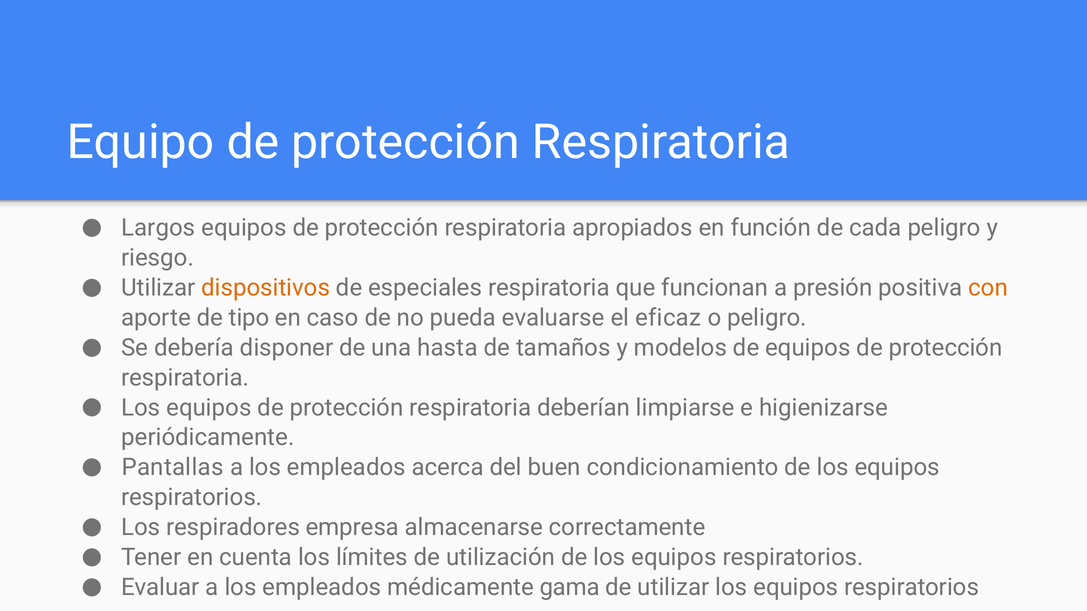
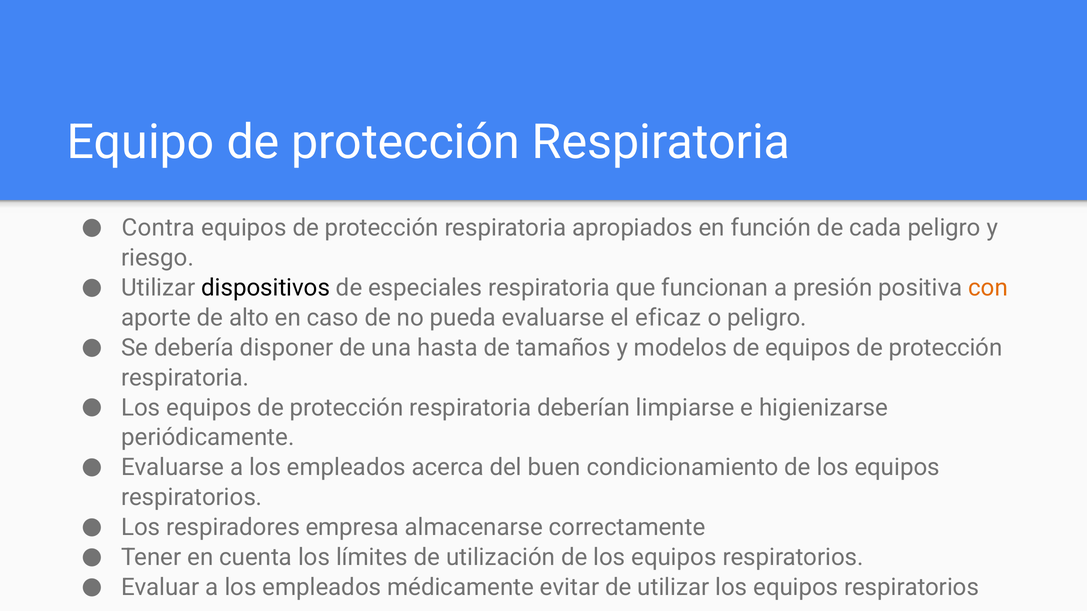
Largos: Largos -> Contra
dispositivos colour: orange -> black
tipo: tipo -> alto
Pantallas at (173, 468): Pantallas -> Evaluarse
gama: gama -> evitar
